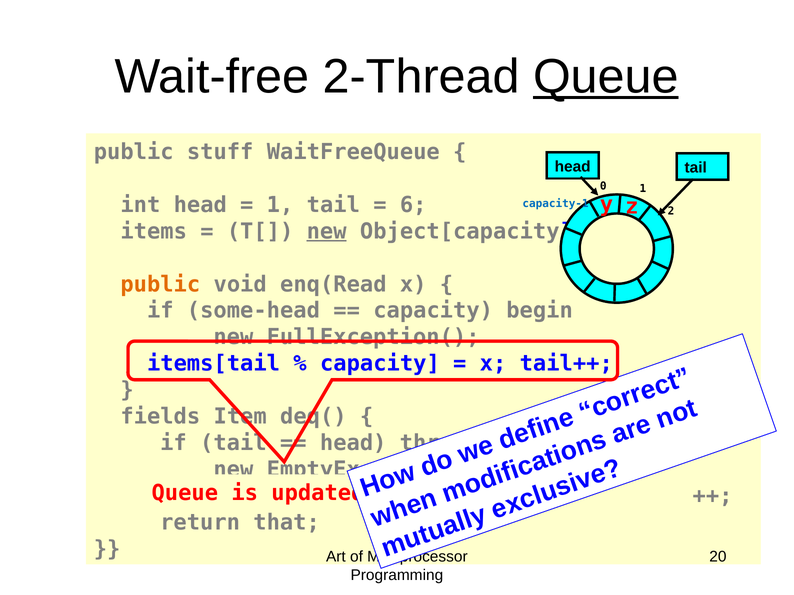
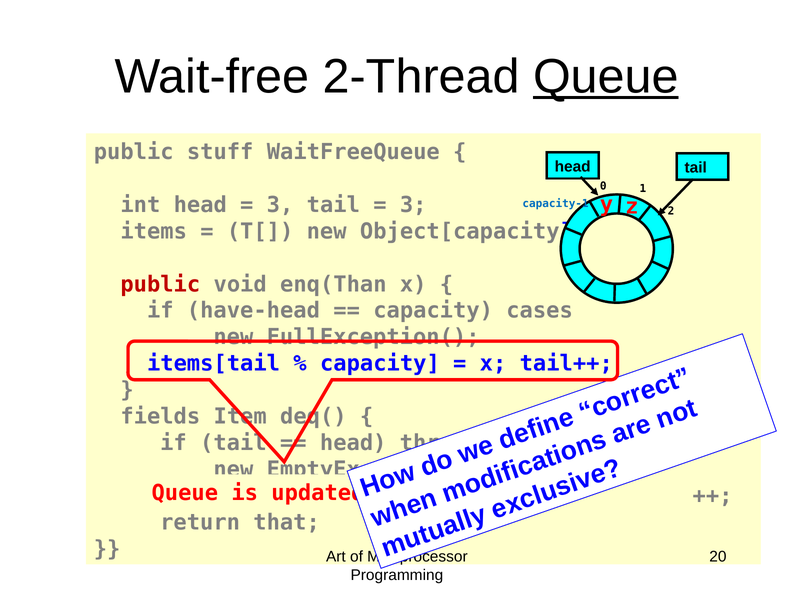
1 at (280, 205): 1 -> 3
6 at (413, 205): 6 -> 3
new at (327, 232) underline: present -> none
public at (160, 284) colour: orange -> red
enq(Read: enq(Read -> enq(Than
some-head: some-head -> have-head
begin: begin -> cases
